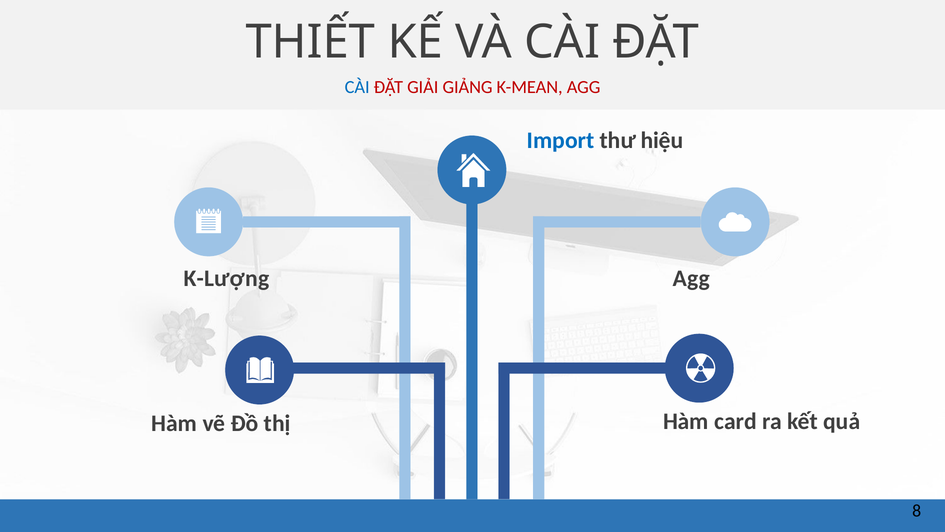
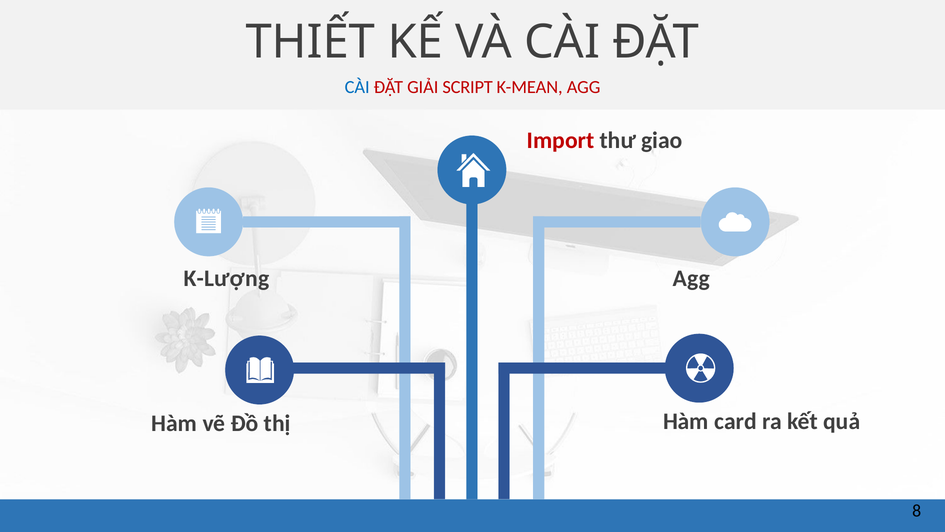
GIẢNG: GIẢNG -> SCRIPT
Import colour: blue -> red
hiệu: hiệu -> giao
